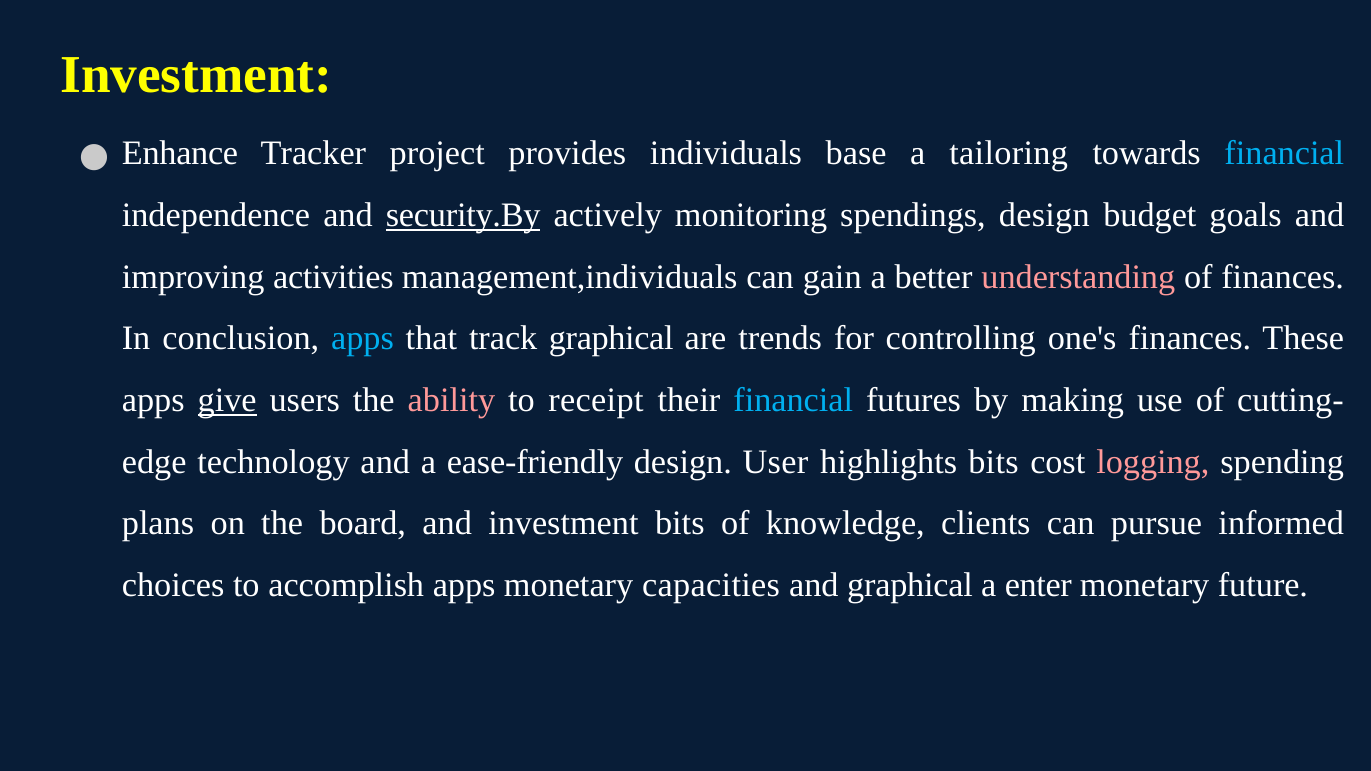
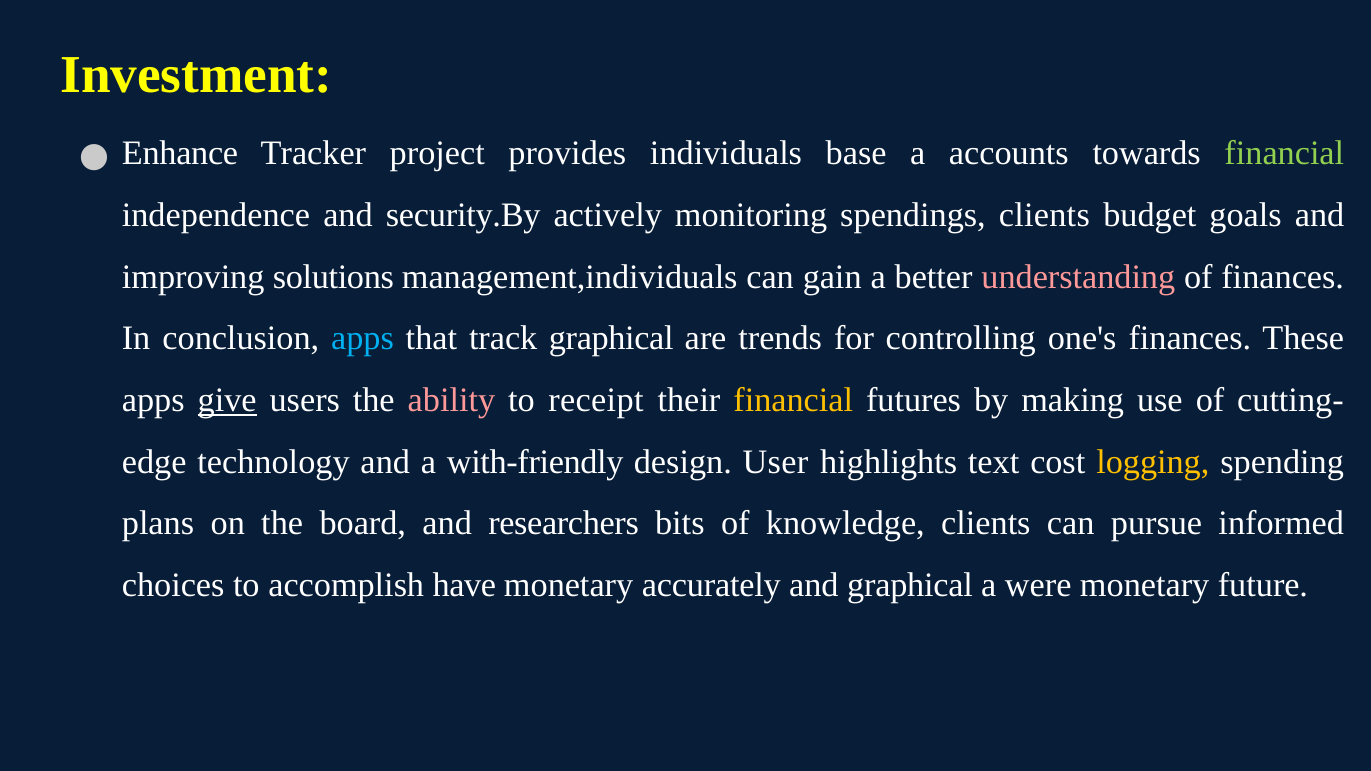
tailoring: tailoring -> accounts
financial at (1284, 153) colour: light blue -> light green
security.By underline: present -> none
spendings design: design -> clients
activities: activities -> solutions
financial at (793, 400) colour: light blue -> yellow
ease-friendly: ease-friendly -> with-friendly
highlights bits: bits -> text
logging colour: pink -> yellow
and investment: investment -> researchers
accomplish apps: apps -> have
capacities: capacities -> accurately
enter: enter -> were
